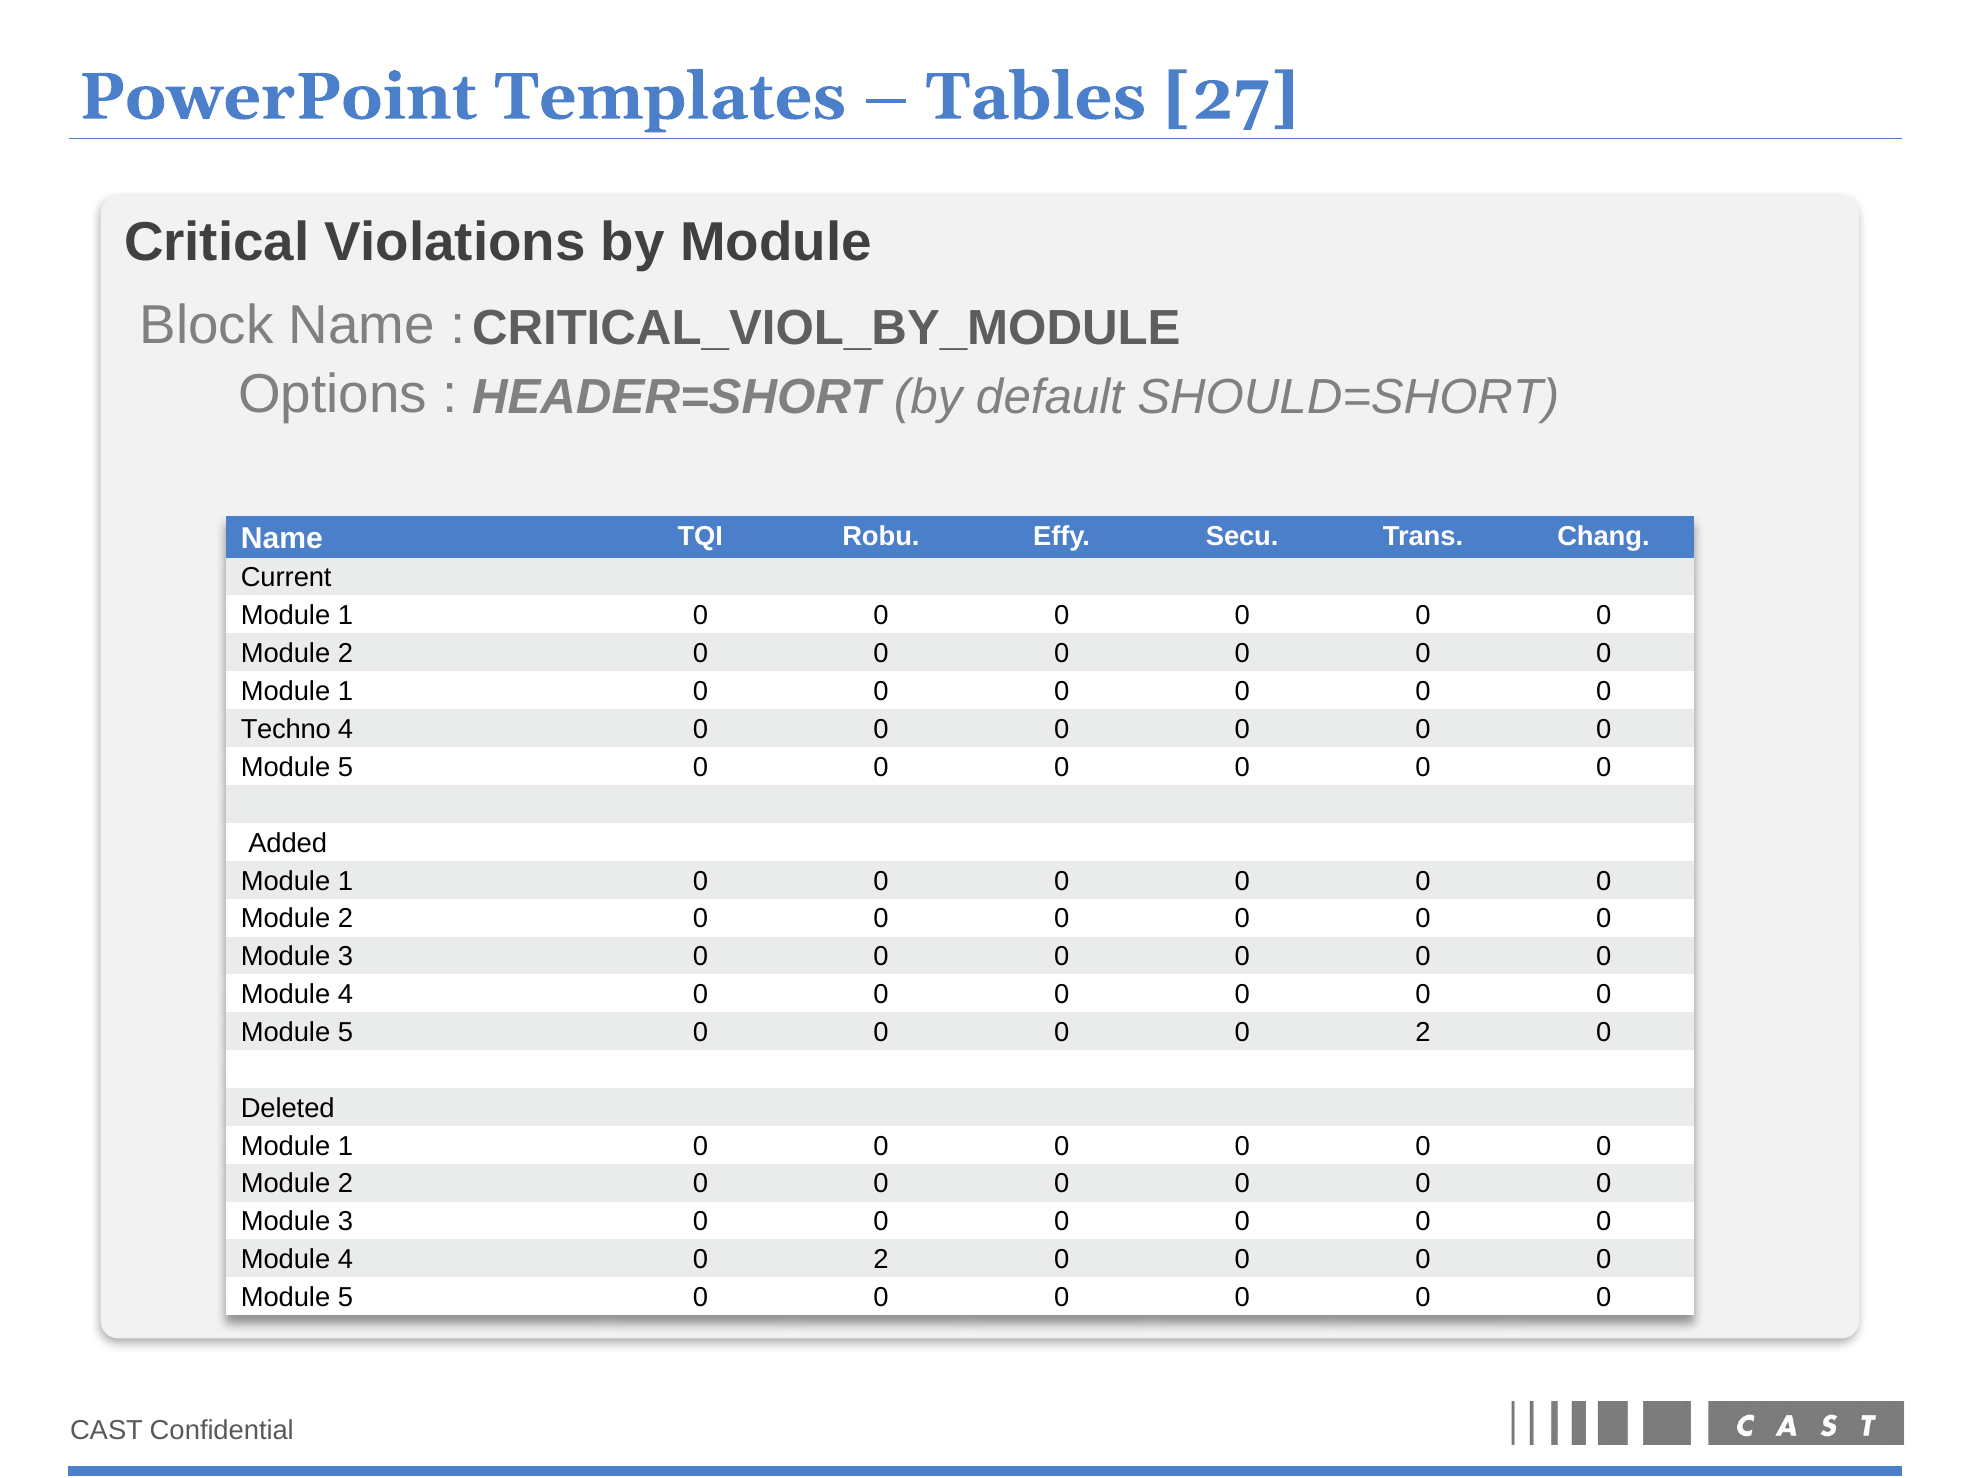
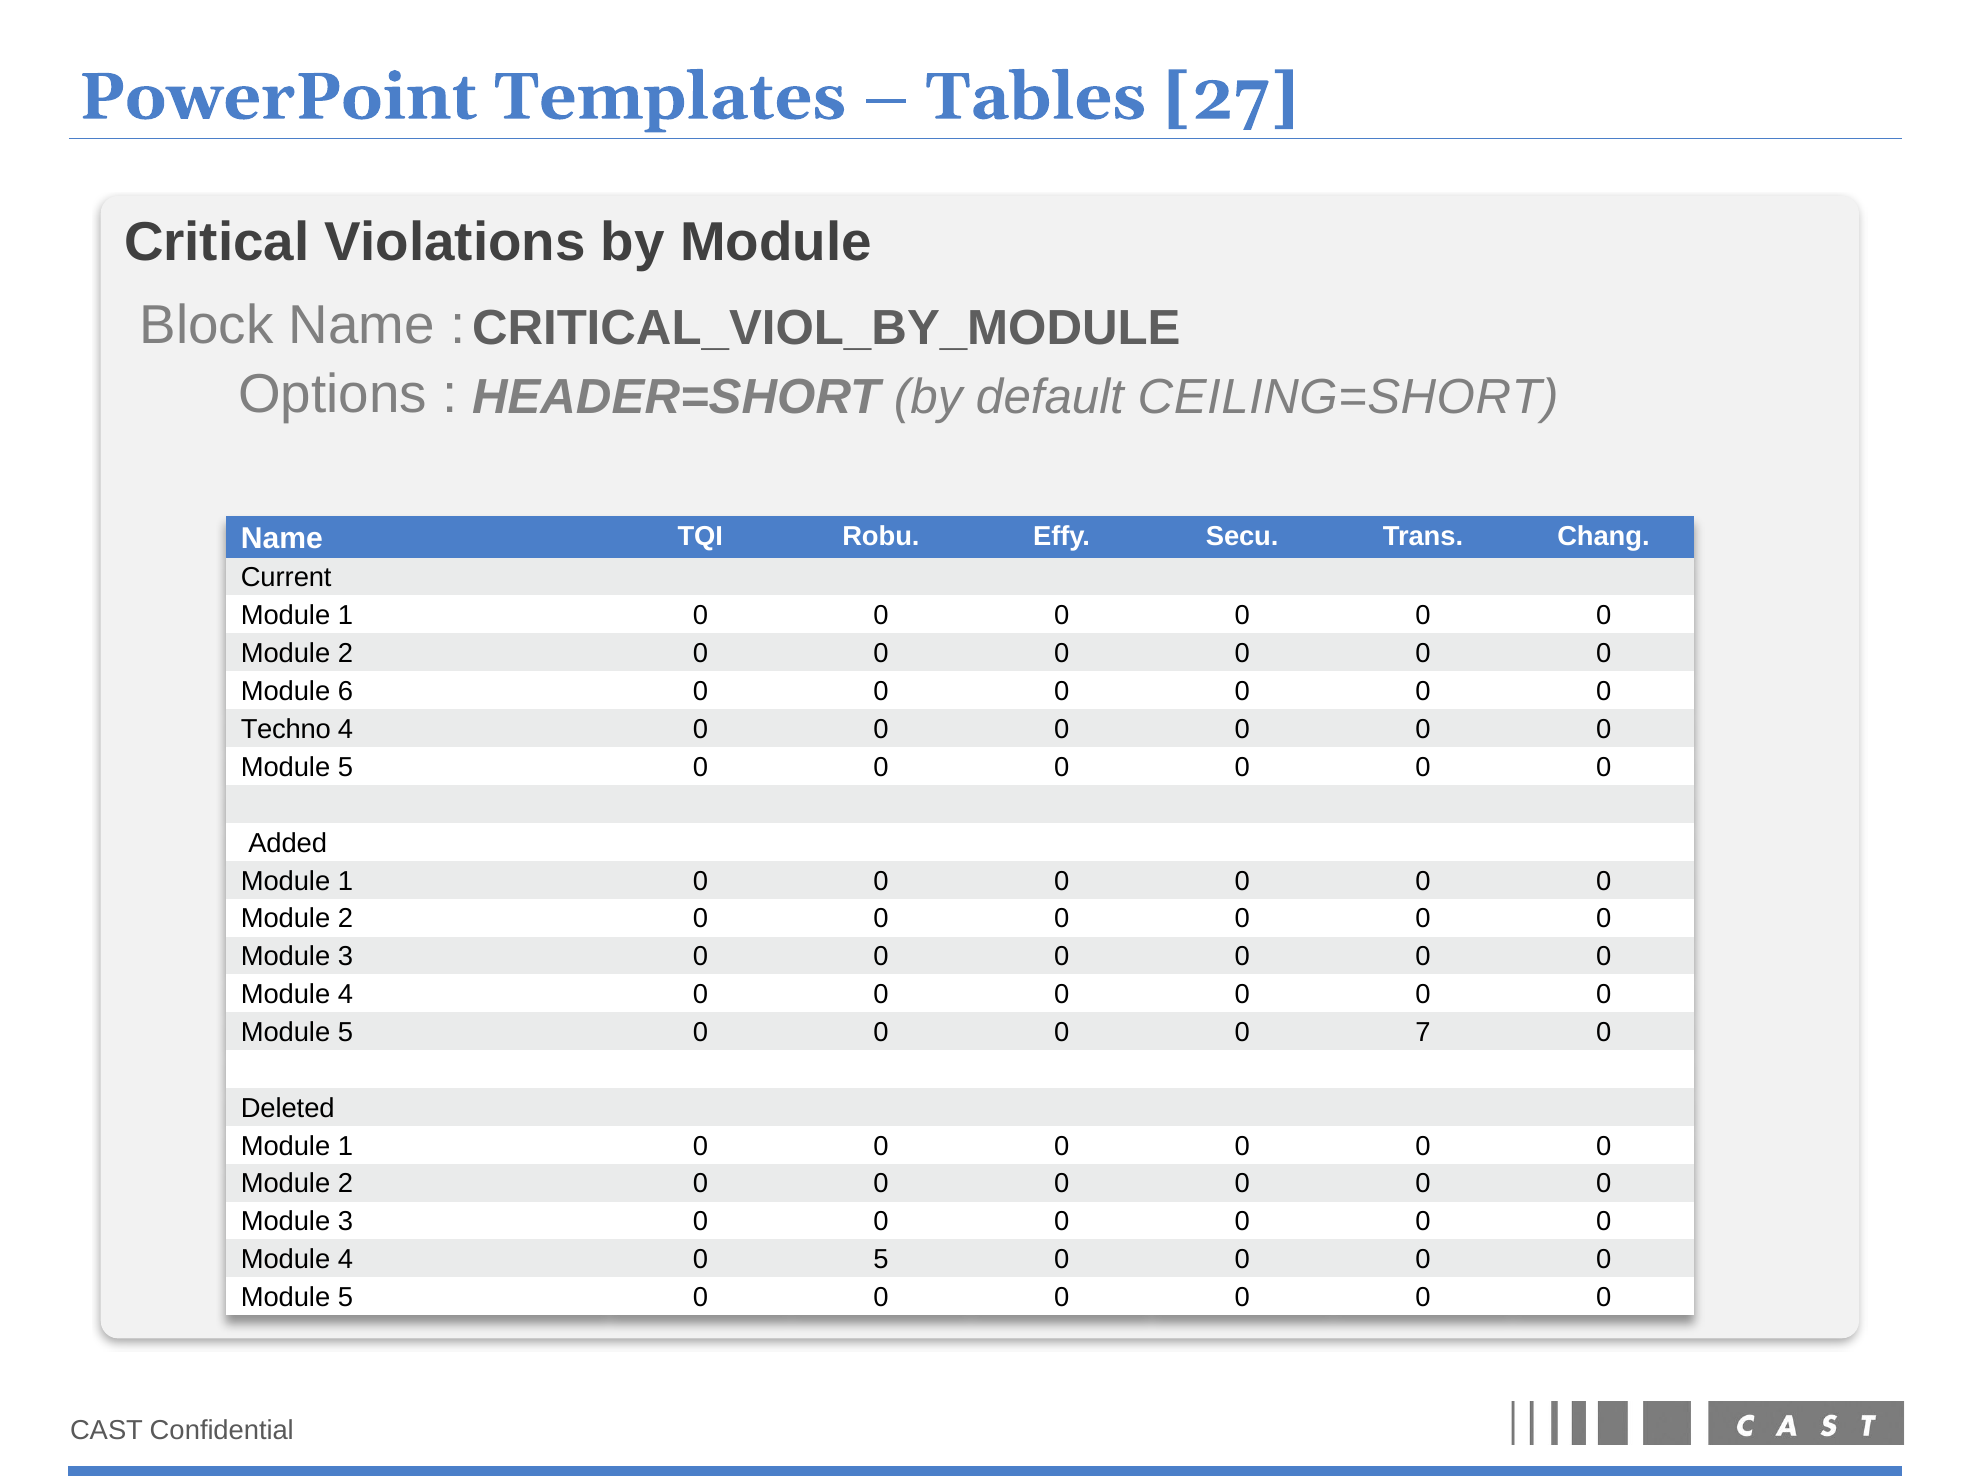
SHOULD=SHORT: SHOULD=SHORT -> CEILING=SHORT
1 at (345, 691): 1 -> 6
0 0 2: 2 -> 7
4 0 2: 2 -> 5
